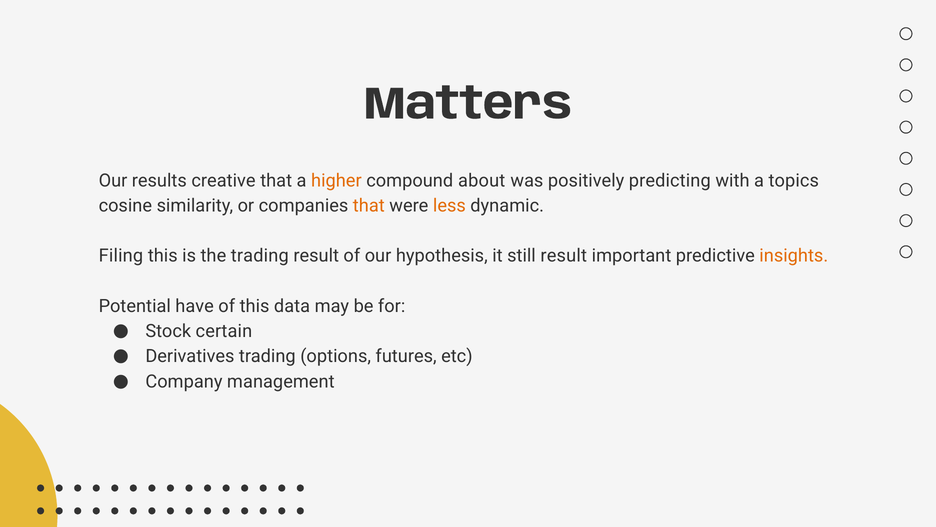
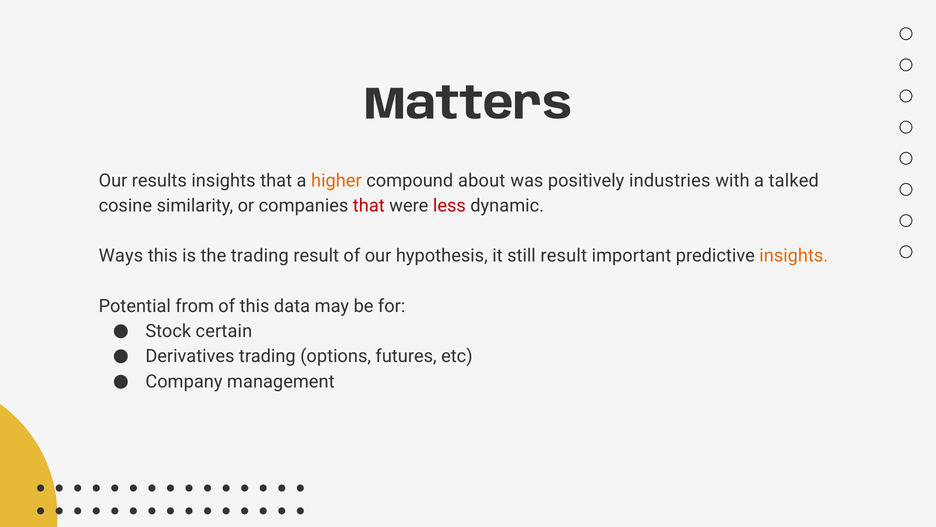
results creative: creative -> insights
predicting: predicting -> industries
topics: topics -> talked
that at (369, 206) colour: orange -> red
less colour: orange -> red
Filing: Filing -> Ways
have: have -> from
